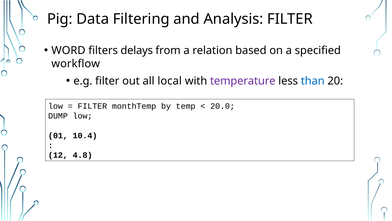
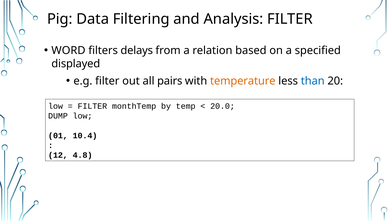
workflow: workflow -> displayed
local: local -> pairs
temperature colour: purple -> orange
